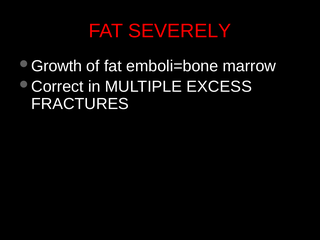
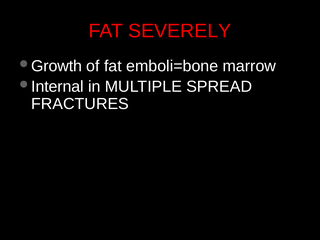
Correct: Correct -> Internal
EXCESS: EXCESS -> SPREAD
